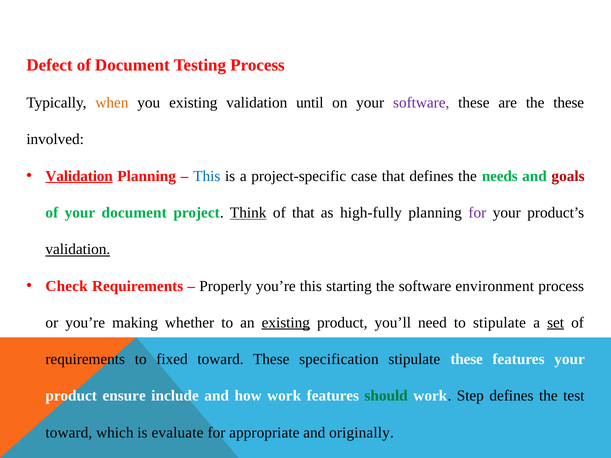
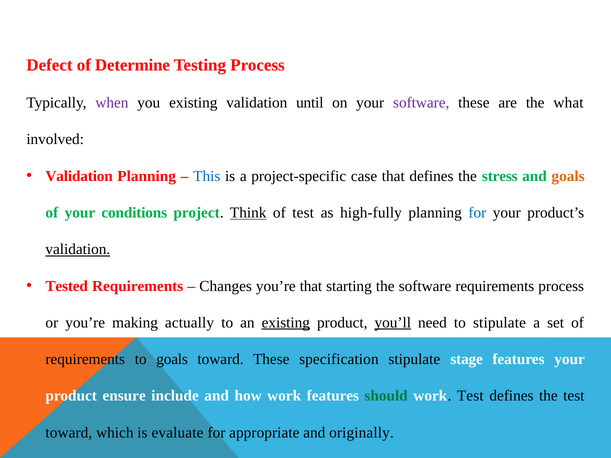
of Document: Document -> Determine
when colour: orange -> purple
the these: these -> what
Validation at (79, 176) underline: present -> none
needs: needs -> stress
goals at (568, 176) colour: red -> orange
your document: document -> conditions
of that: that -> test
for at (477, 213) colour: purple -> blue
Check: Check -> Tested
Properly: Properly -> Changes
you’re this: this -> that
software environment: environment -> requirements
whether: whether -> actually
you’ll underline: none -> present
set underline: present -> none
to fixed: fixed -> goals
stipulate these: these -> stage
work Step: Step -> Test
